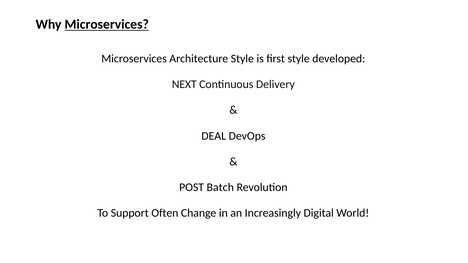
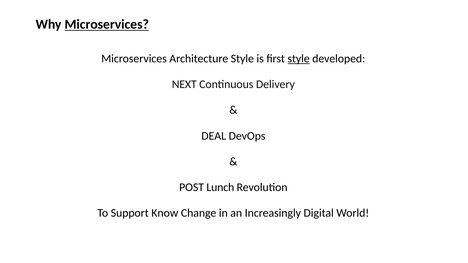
style at (299, 59) underline: none -> present
Batch: Batch -> Lunch
Often: Often -> Know
